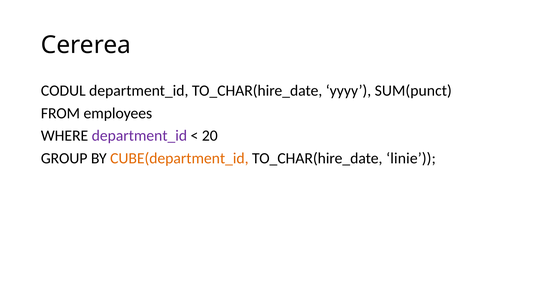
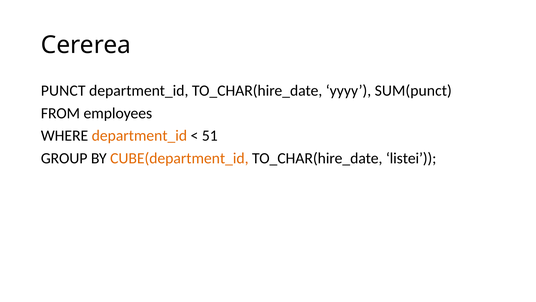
CODUL: CODUL -> PUNCT
department_id at (139, 135) colour: purple -> orange
20: 20 -> 51
linie: linie -> listei
